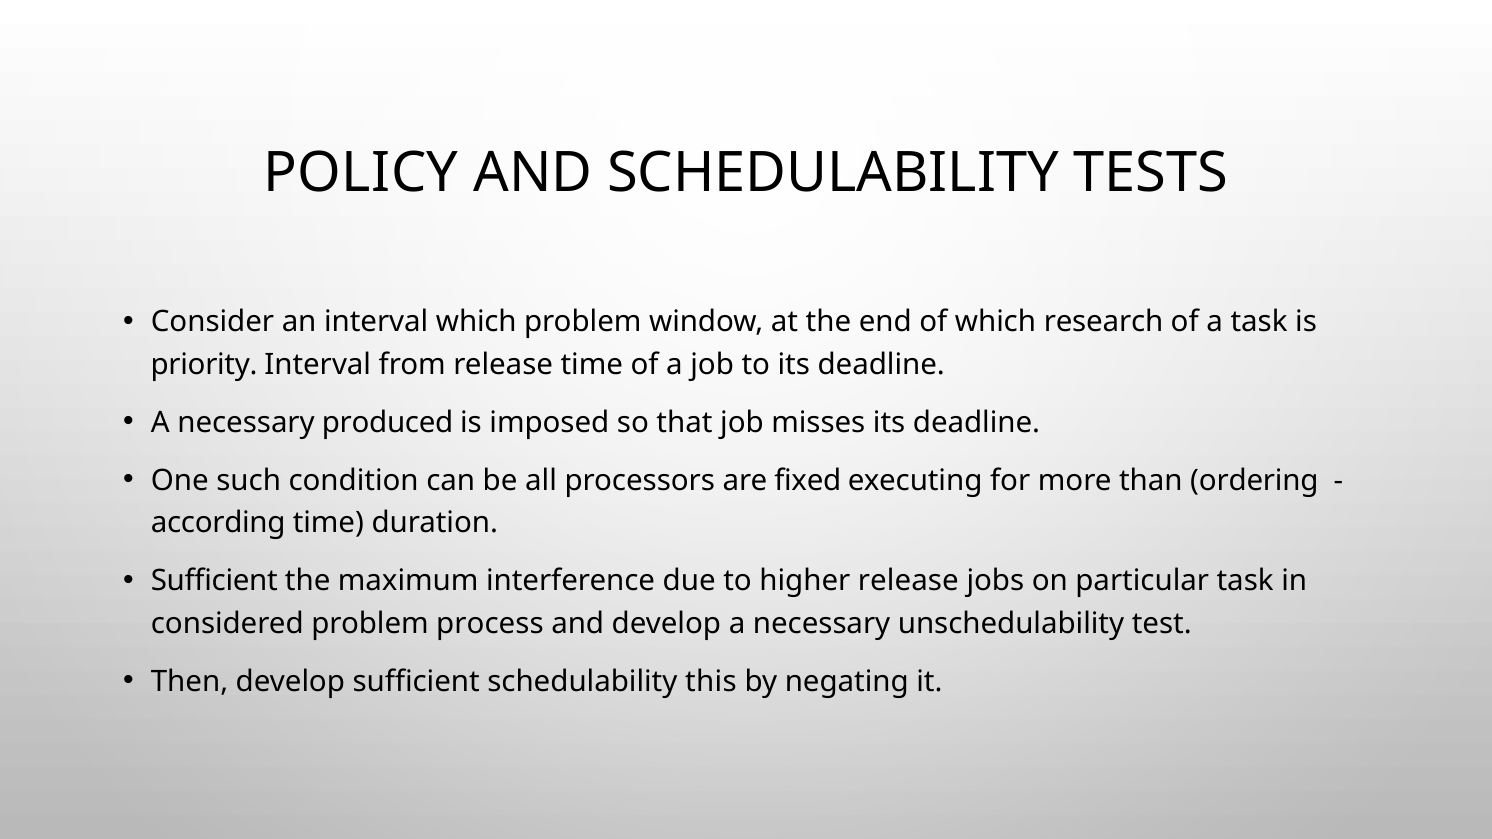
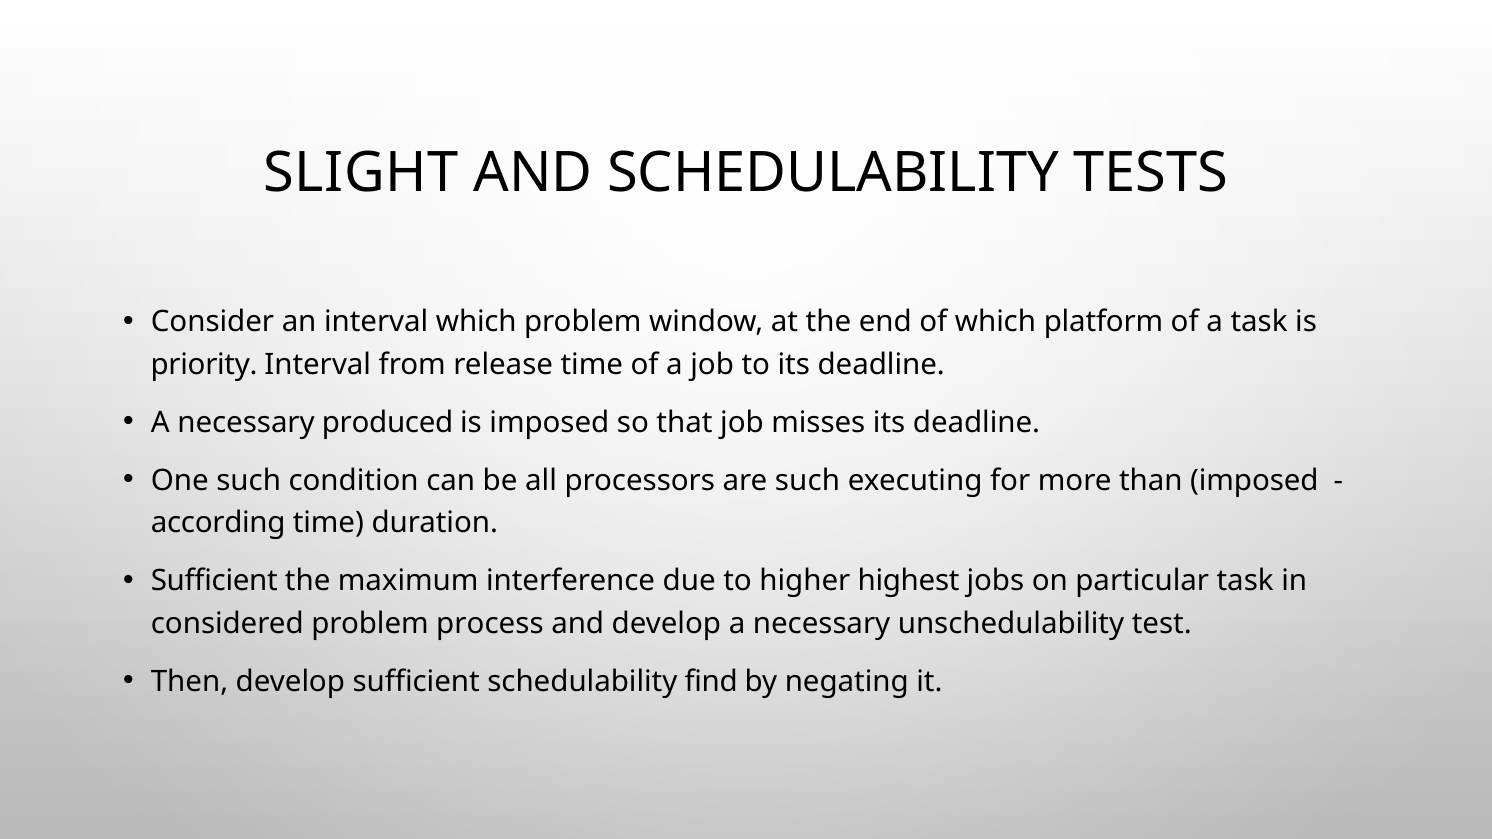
POLICY: POLICY -> SLIGHT
research: research -> platform
are fixed: fixed -> such
than ordering: ordering -> imposed
higher release: release -> highest
this: this -> find
